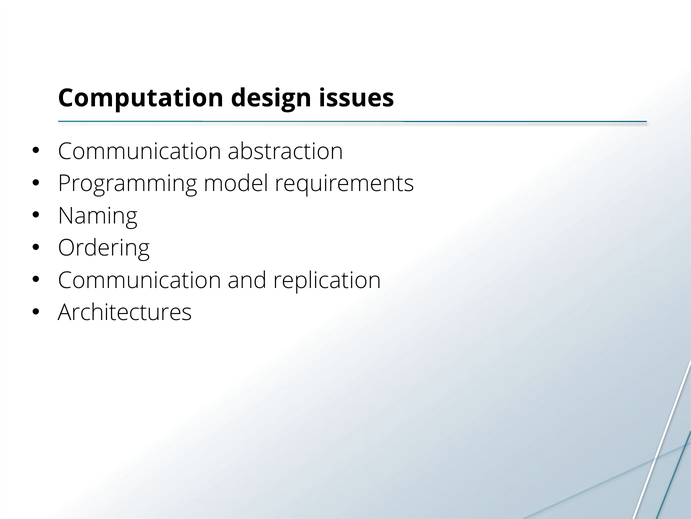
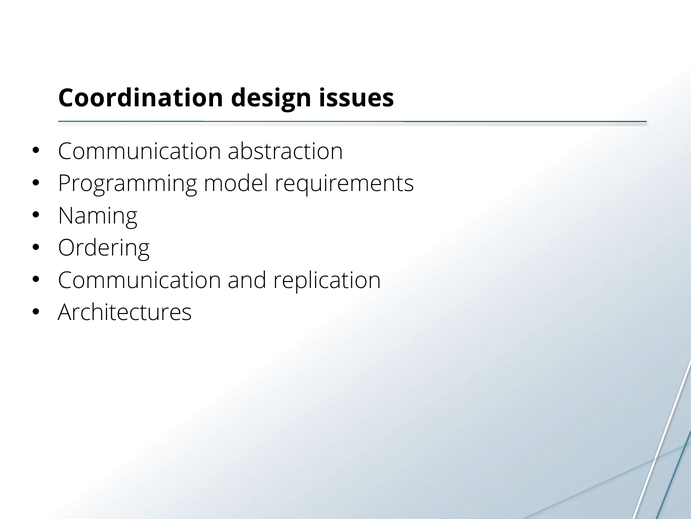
Computation: Computation -> Coordination
